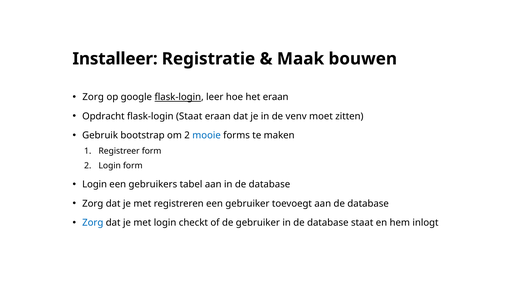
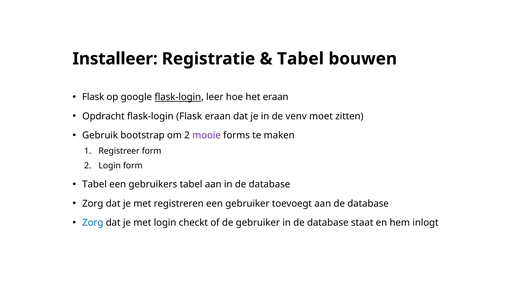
Maak at (301, 59): Maak -> Tabel
Zorg at (93, 97): Zorg -> Flask
flask-login Staat: Staat -> Flask
mooie colour: blue -> purple
Login at (95, 184): Login -> Tabel
